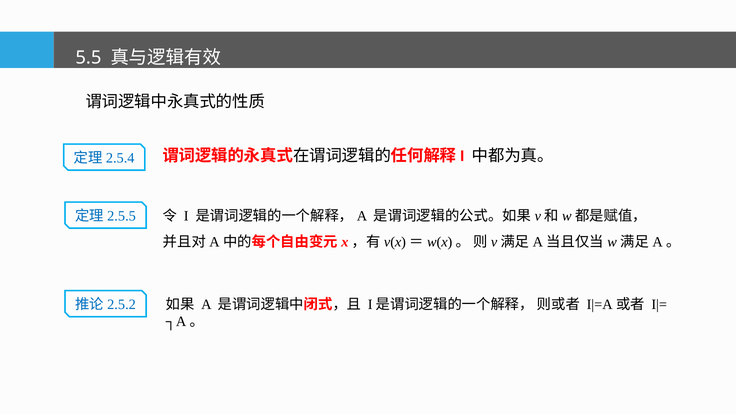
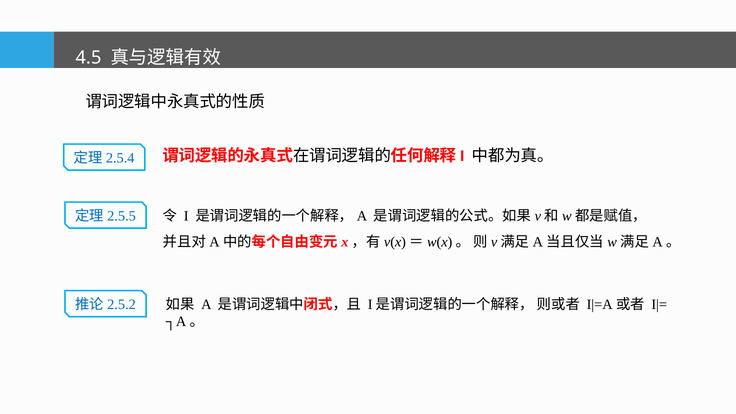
5.5: 5.5 -> 4.5
